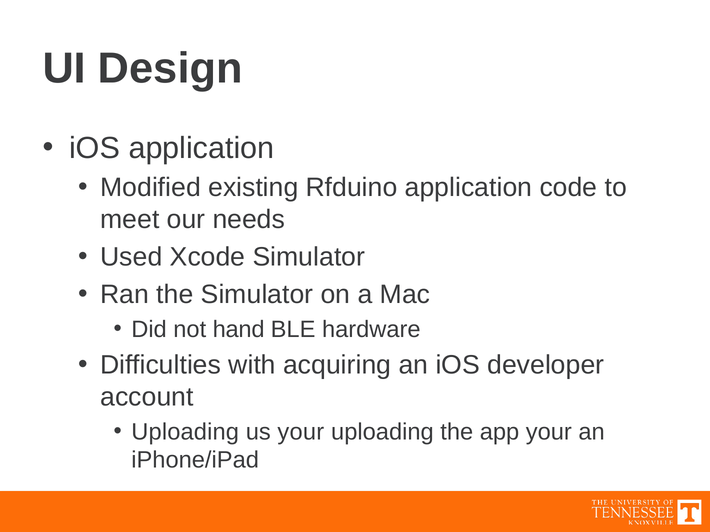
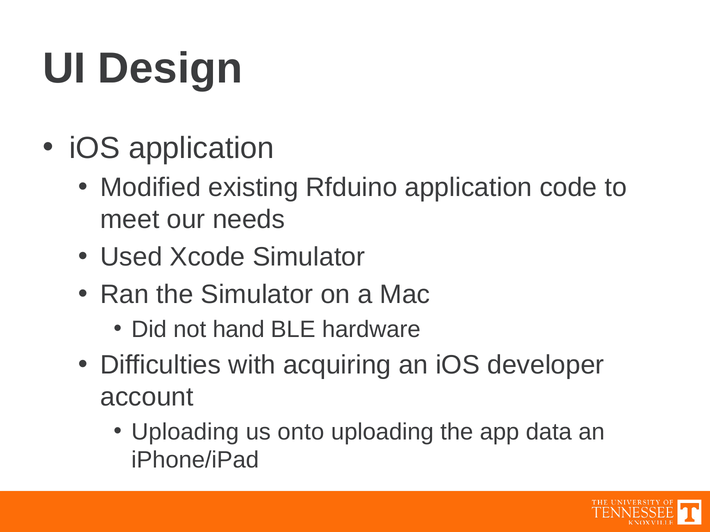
us your: your -> onto
app your: your -> data
